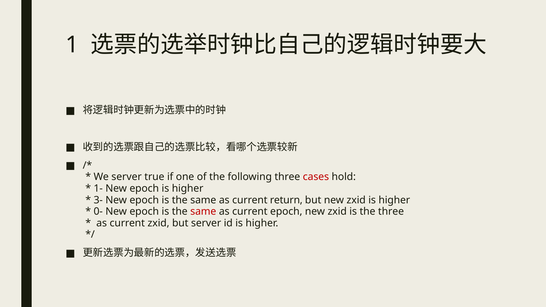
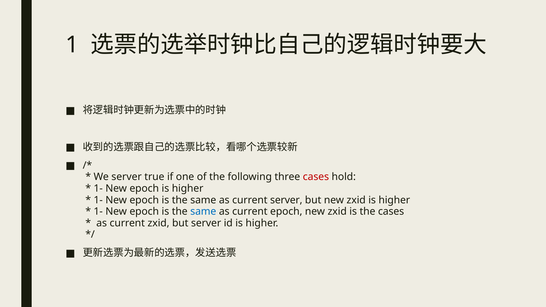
3- at (98, 200): 3- -> 1-
current return: return -> server
0- at (98, 212): 0- -> 1-
same at (203, 212) colour: red -> blue
the three: three -> cases
